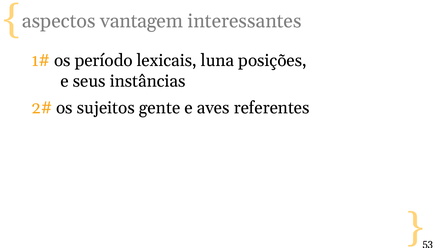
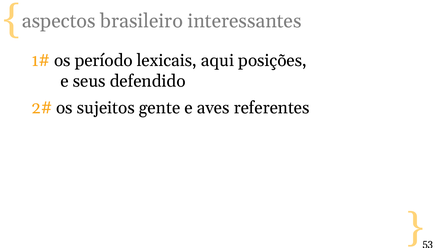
vantagem: vantagem -> brasileiro
luna: luna -> aqui
instâncias: instâncias -> defendido
